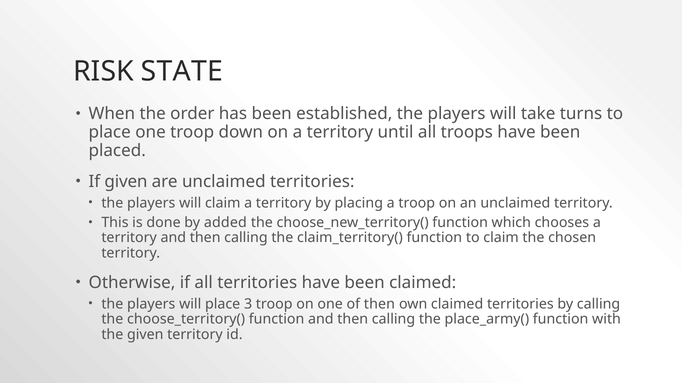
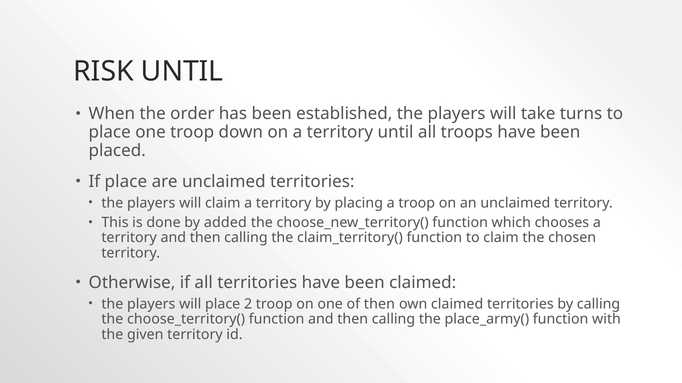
RISK STATE: STATE -> UNTIL
If given: given -> place
3: 3 -> 2
